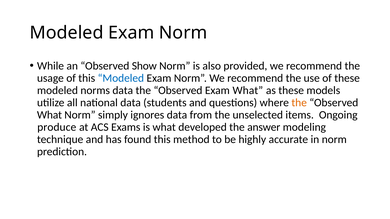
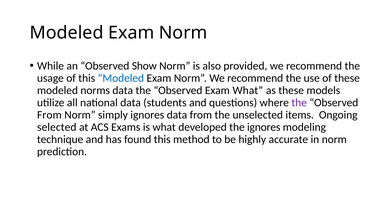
the at (299, 103) colour: orange -> purple
What at (49, 115): What -> From
produce: produce -> selected
the answer: answer -> ignores
